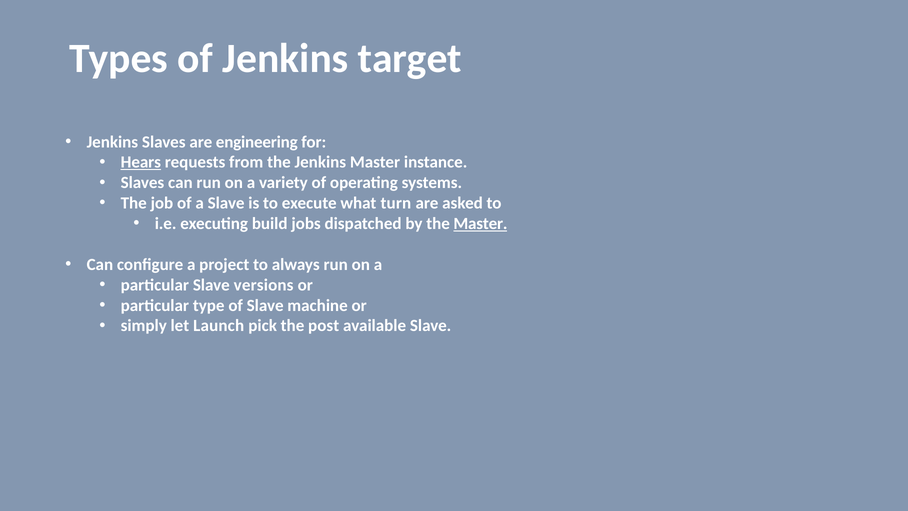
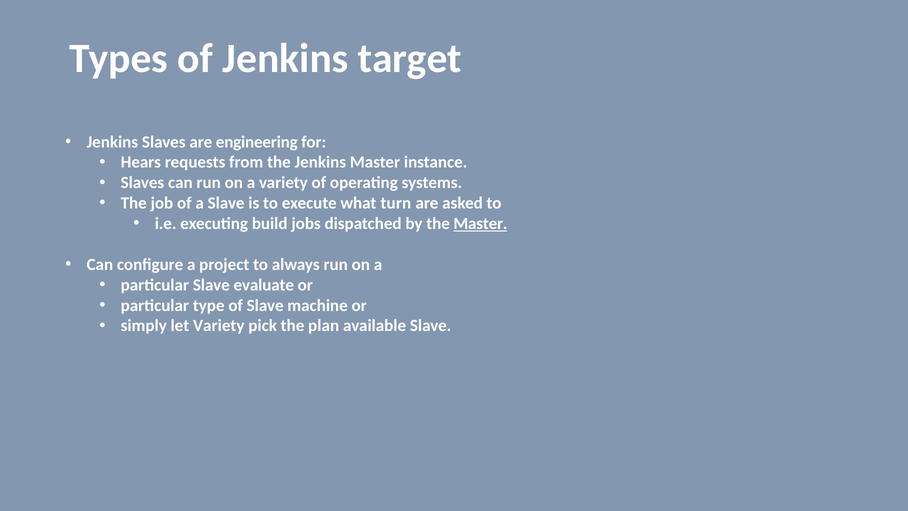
Hears underline: present -> none
versions: versions -> evaluate
let Launch: Launch -> Variety
post: post -> plan
